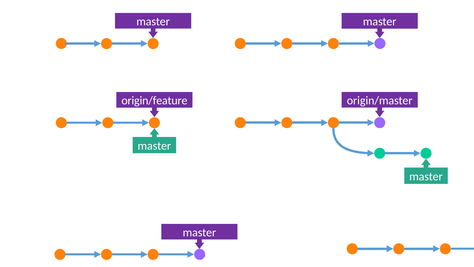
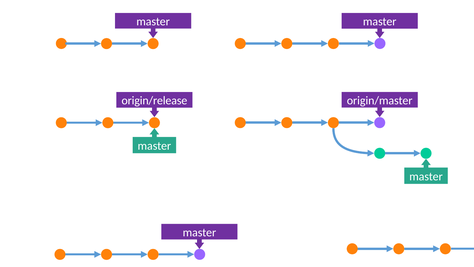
origin/feature: origin/feature -> origin/release
